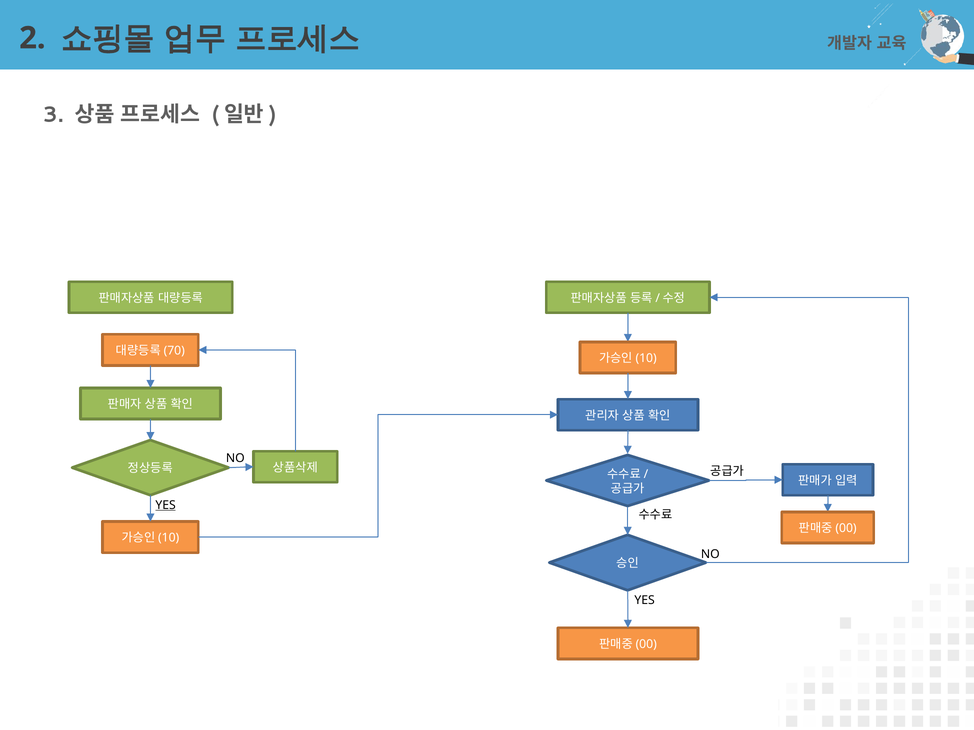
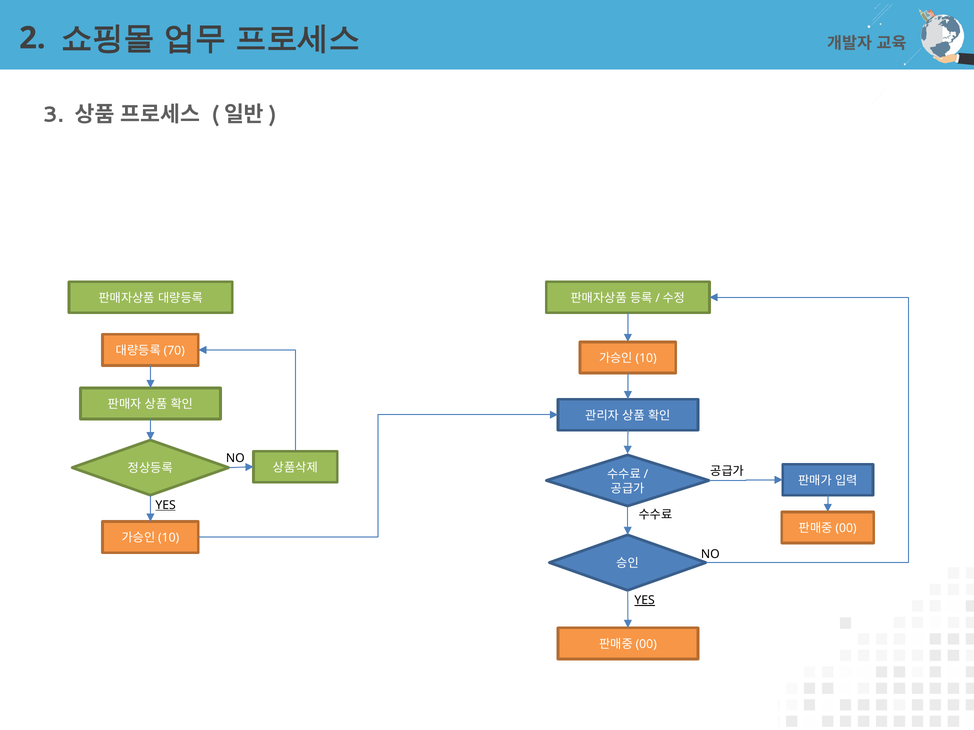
YES at (645, 601) underline: none -> present
